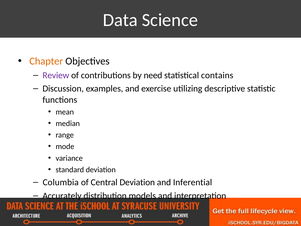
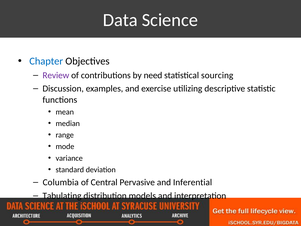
Chapter colour: orange -> blue
contains: contains -> sourcing
Central Deviation: Deviation -> Pervasive
Accurately: Accurately -> Tabulating
